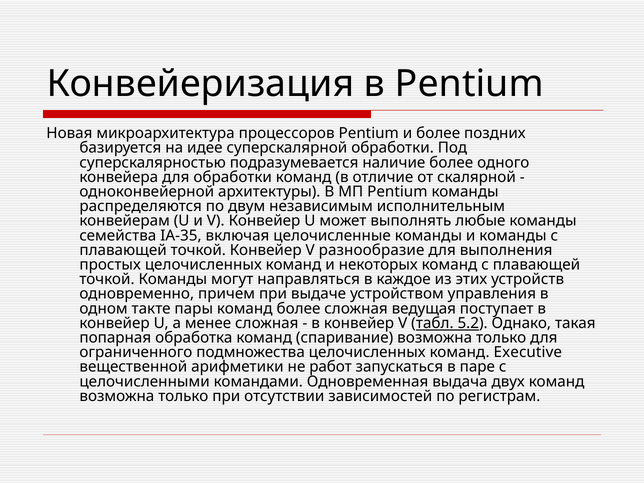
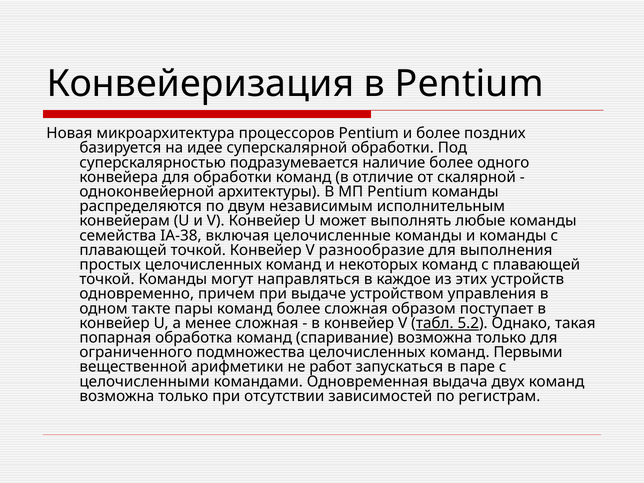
IA-35: IA-35 -> IA-38
ведущая: ведущая -> образом
Executive: Executive -> Первыми
